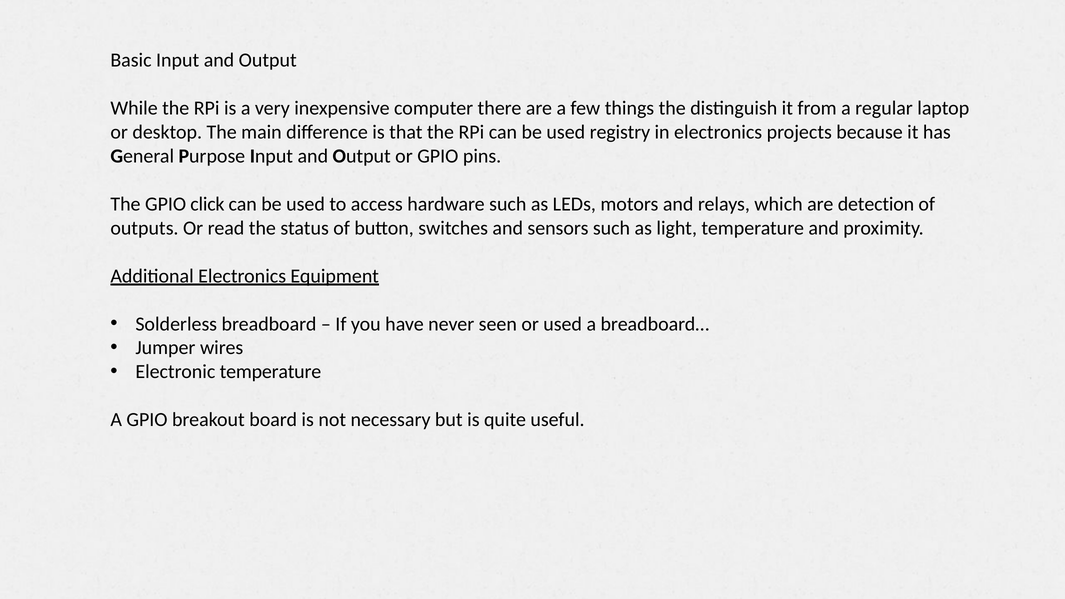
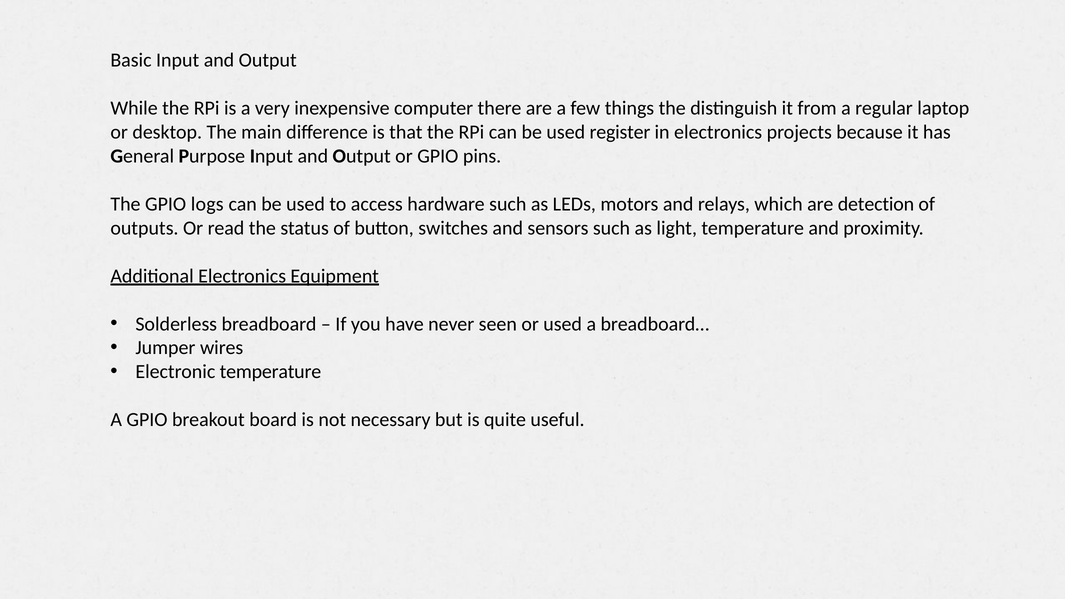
registry: registry -> register
click: click -> logs
